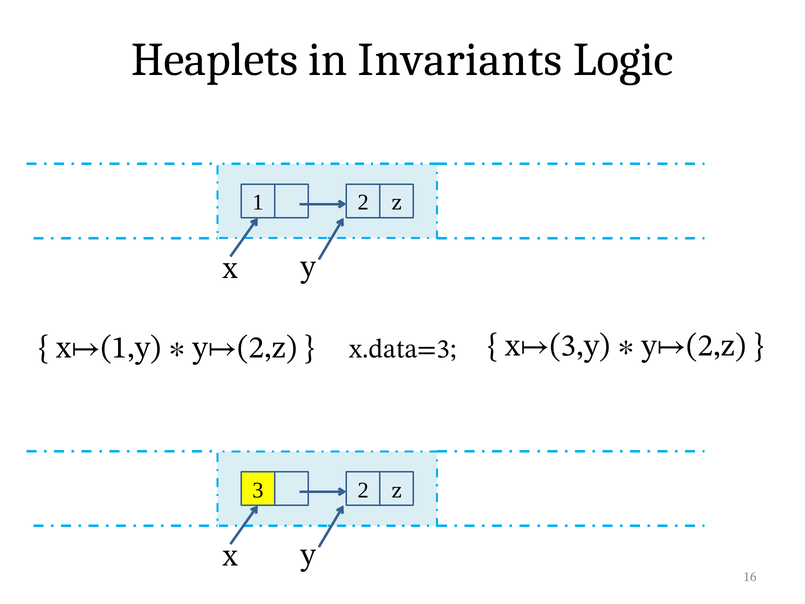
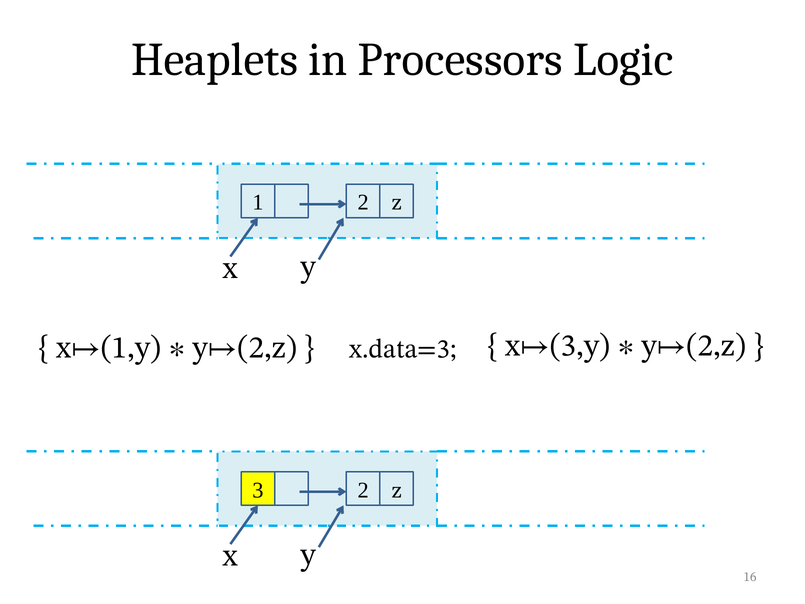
Invariants: Invariants -> Processors
